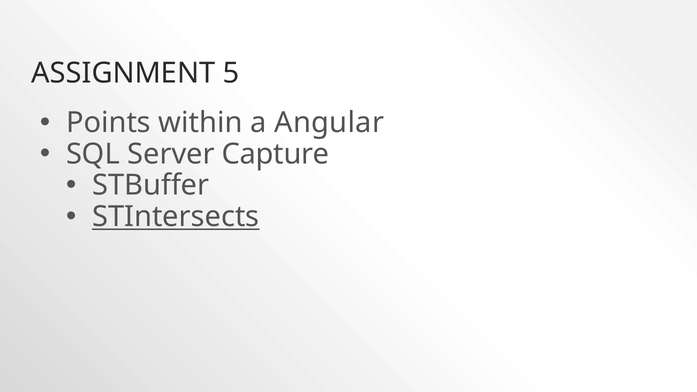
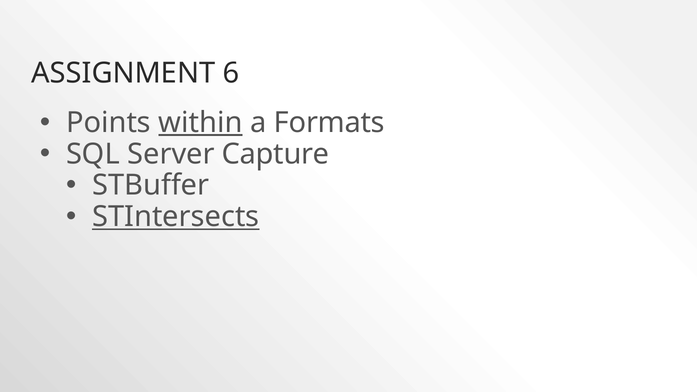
5: 5 -> 6
within underline: none -> present
Angular: Angular -> Formats
